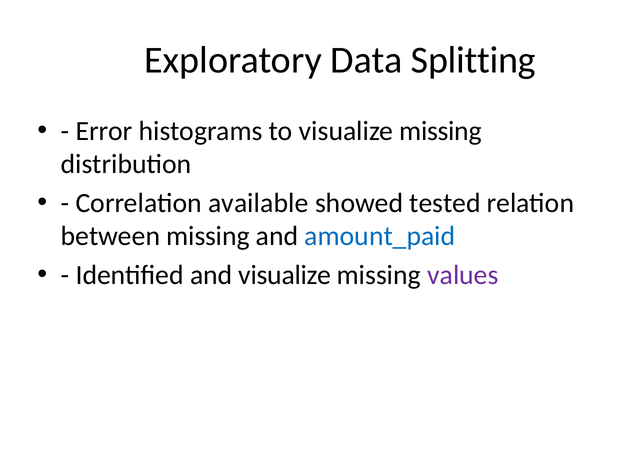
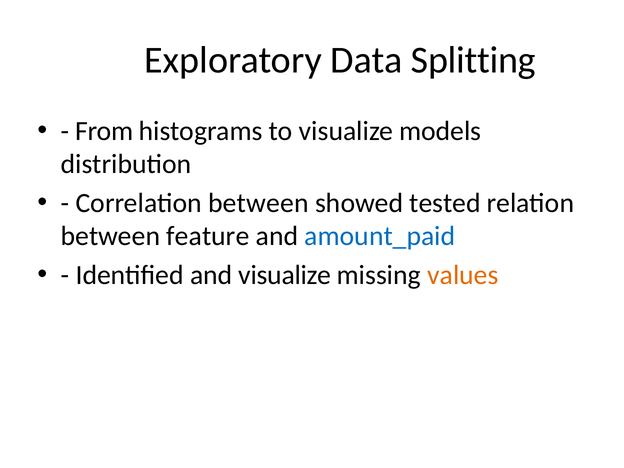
Error: Error -> From
to visualize missing: missing -> models
Correlation available: available -> between
between missing: missing -> feature
values colour: purple -> orange
